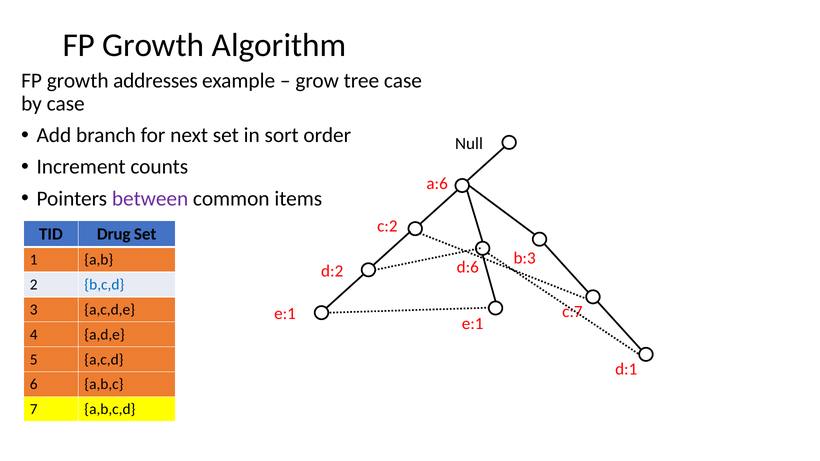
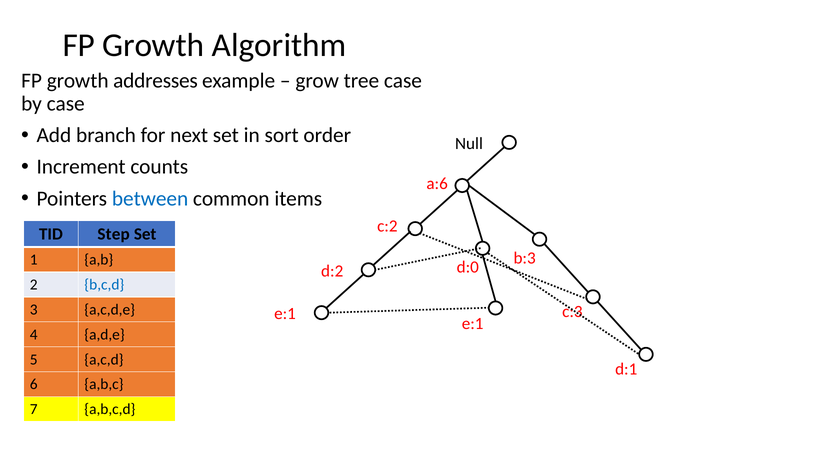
between colour: purple -> blue
Drug: Drug -> Step
d:6: d:6 -> d:0
c:7: c:7 -> c:3
